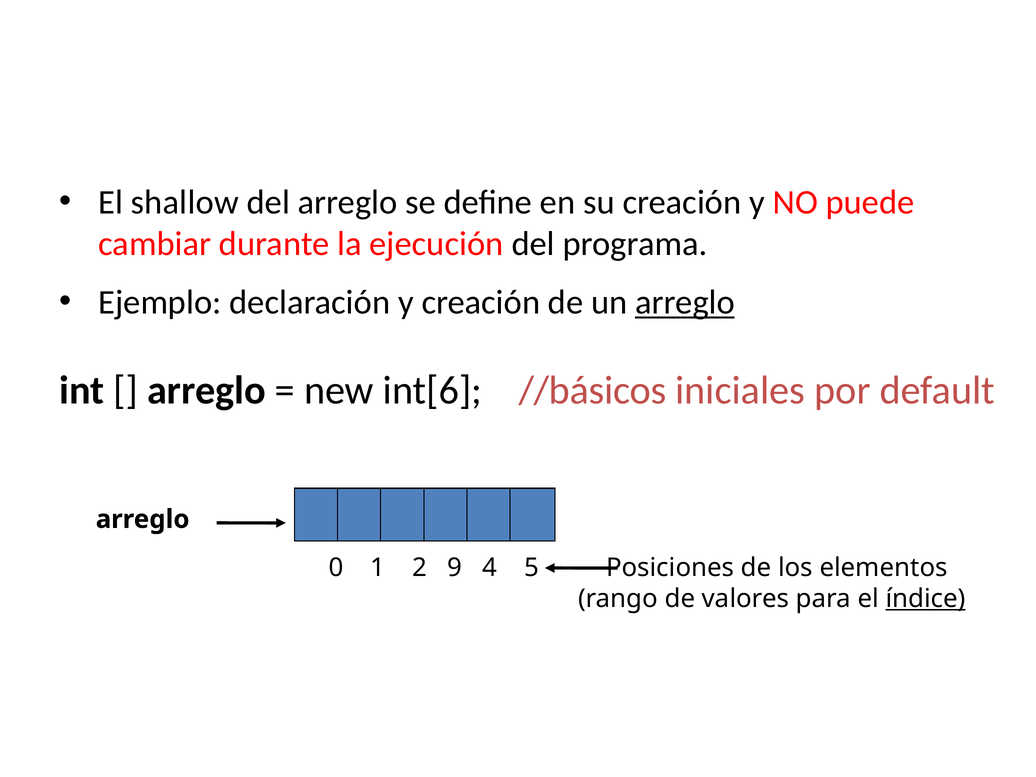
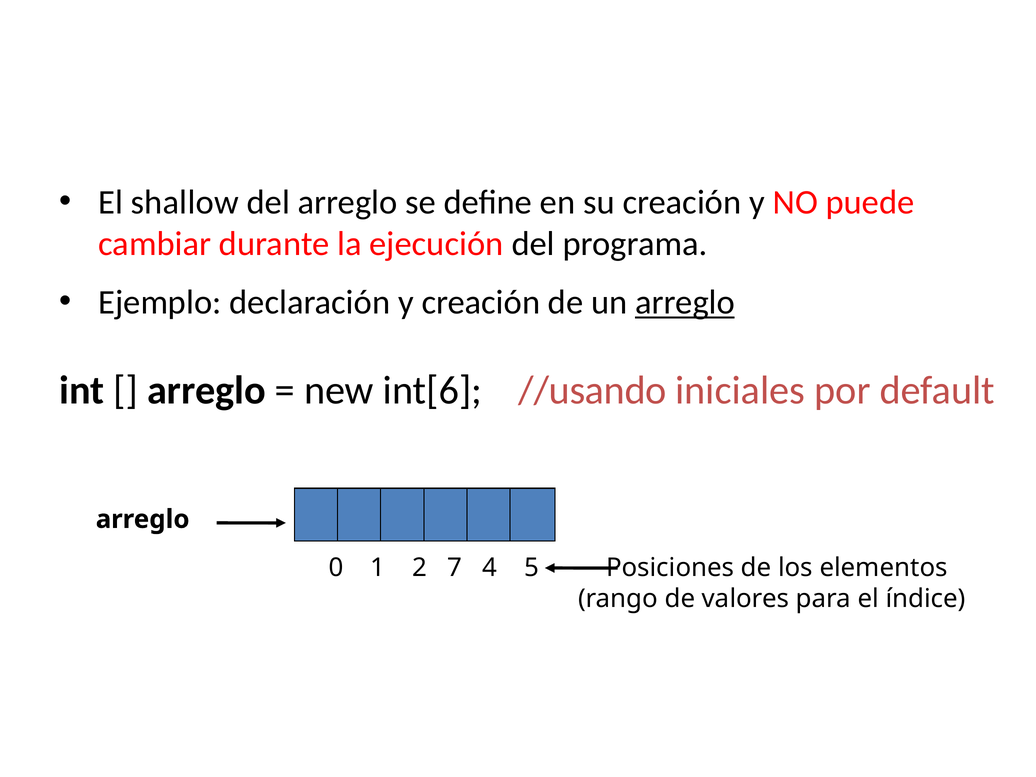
//básicos: //básicos -> //usando
9: 9 -> 7
índice underline: present -> none
